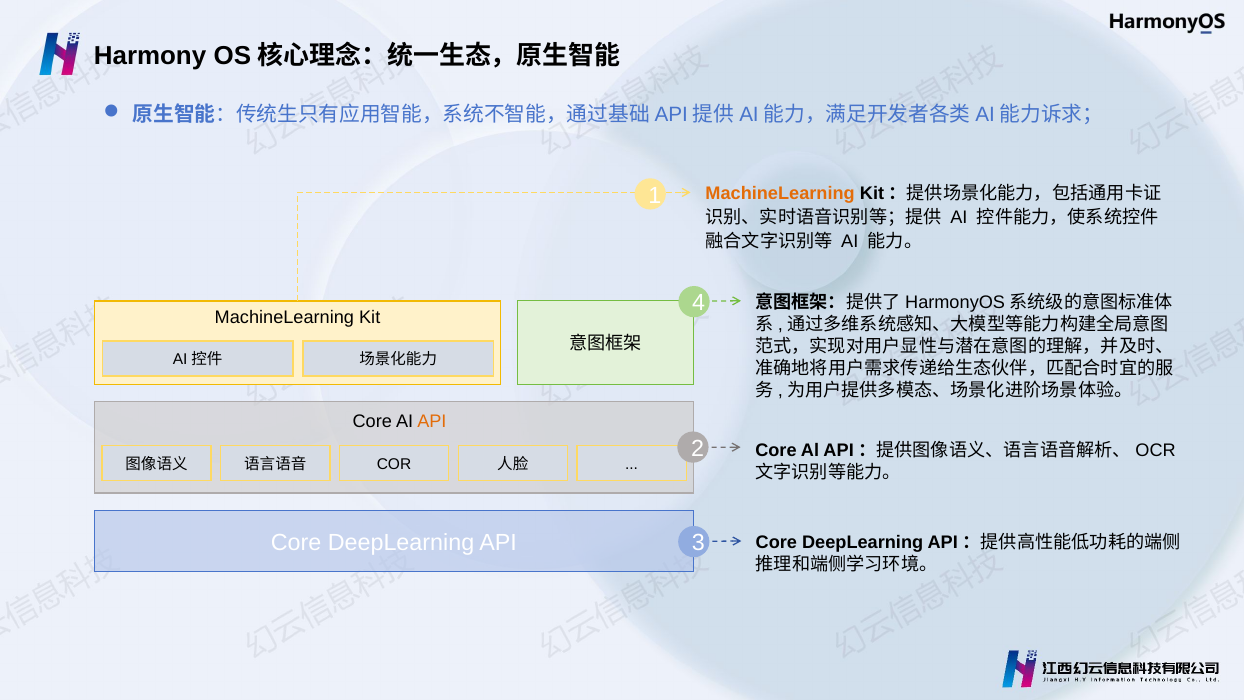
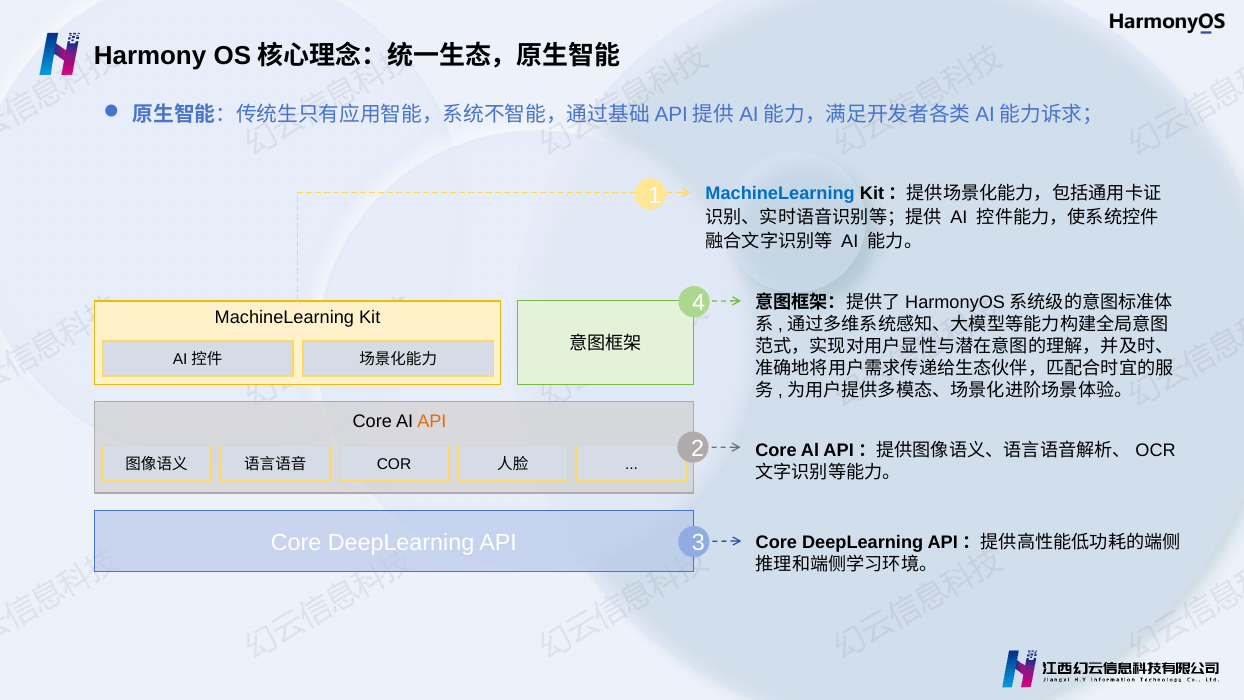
MachineLearning at (780, 193) colour: orange -> blue
